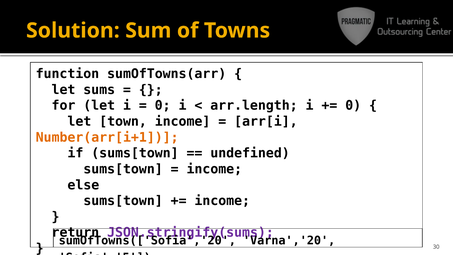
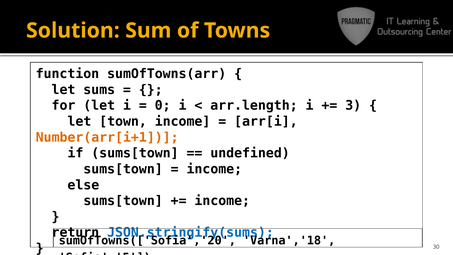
0 at (353, 106): 0 -> 3
JSON.stringify(sums colour: purple -> blue
Varna','20: Varna','20 -> Varna','18
